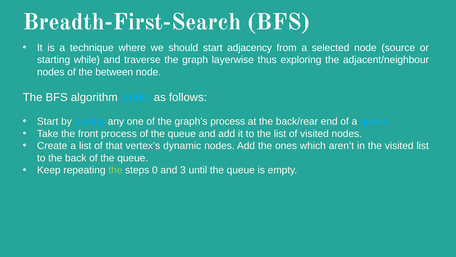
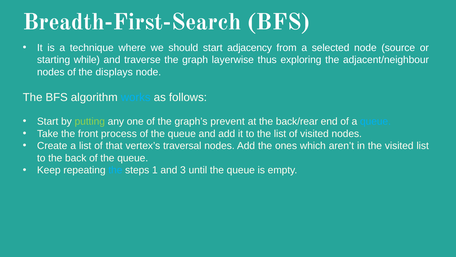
between: between -> displays
putting colour: light blue -> light green
graph’s process: process -> prevent
dynamic: dynamic -> traversal
the at (115, 170) colour: light green -> light blue
0: 0 -> 1
